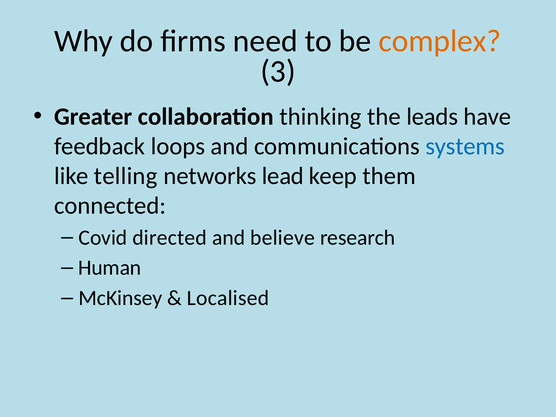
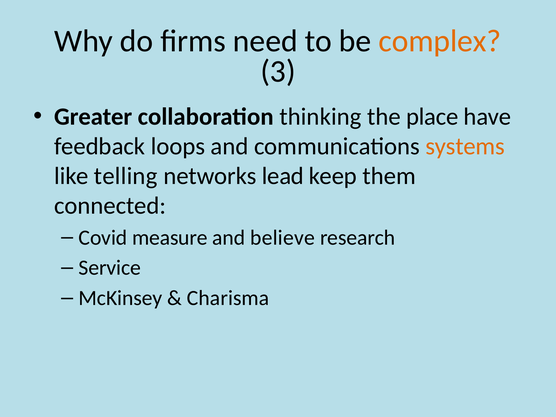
leads: leads -> place
systems colour: blue -> orange
directed: directed -> measure
Human: Human -> Service
Localised: Localised -> Charisma
